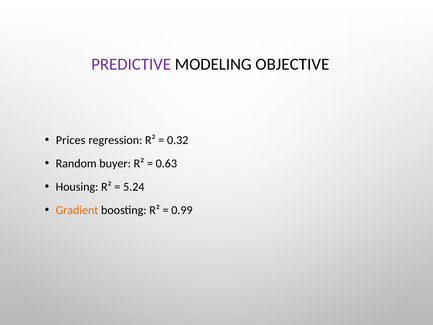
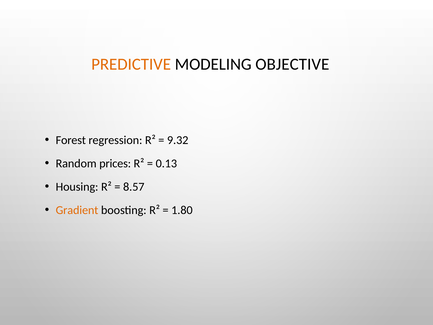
PREDICTIVE colour: purple -> orange
Prices: Prices -> Forest
0.32: 0.32 -> 9.32
buyer: buyer -> prices
0.63: 0.63 -> 0.13
5.24: 5.24 -> 8.57
0.99: 0.99 -> 1.80
